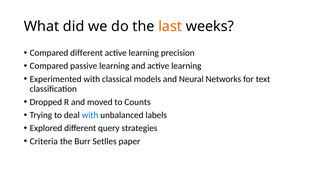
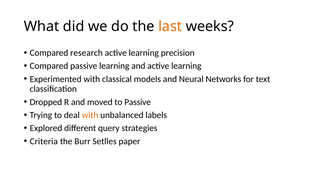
Compared different: different -> research
to Counts: Counts -> Passive
with at (90, 115) colour: blue -> orange
